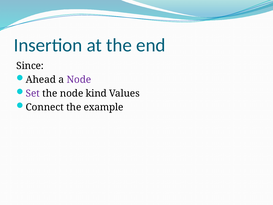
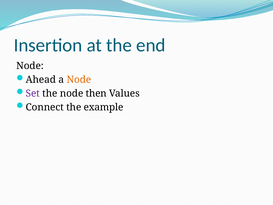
Since at (30, 66): Since -> Node
Node at (79, 80) colour: purple -> orange
kind: kind -> then
